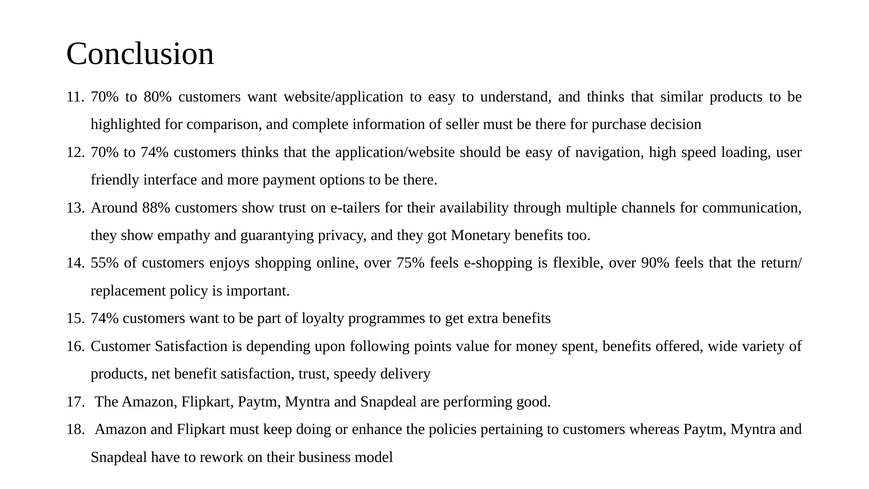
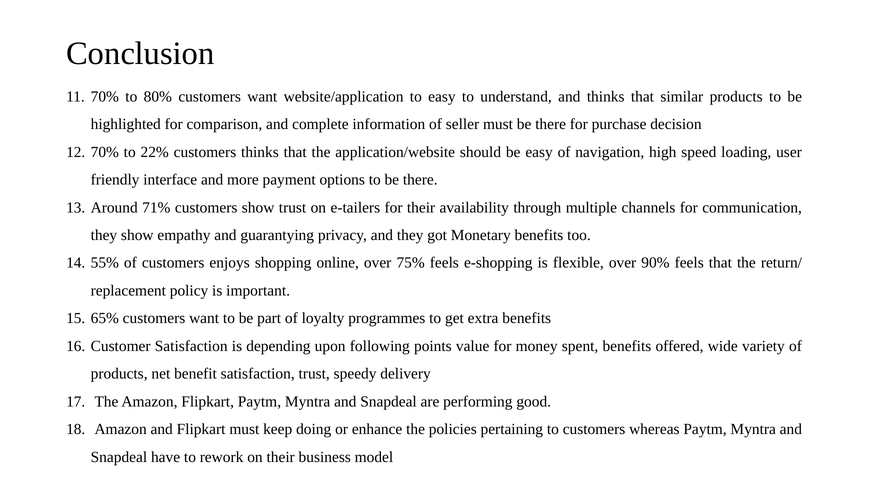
to 74%: 74% -> 22%
88%: 88% -> 71%
74% at (105, 318): 74% -> 65%
